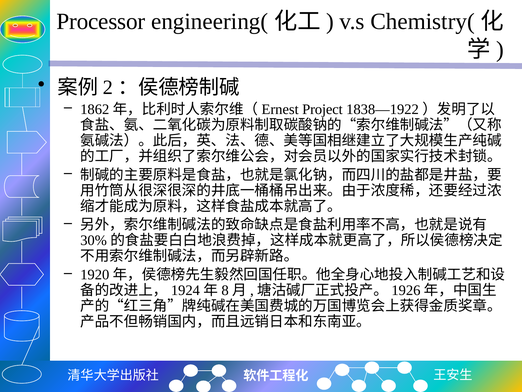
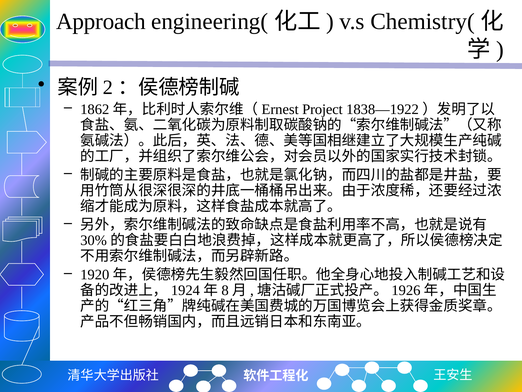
Processor: Processor -> Approach
